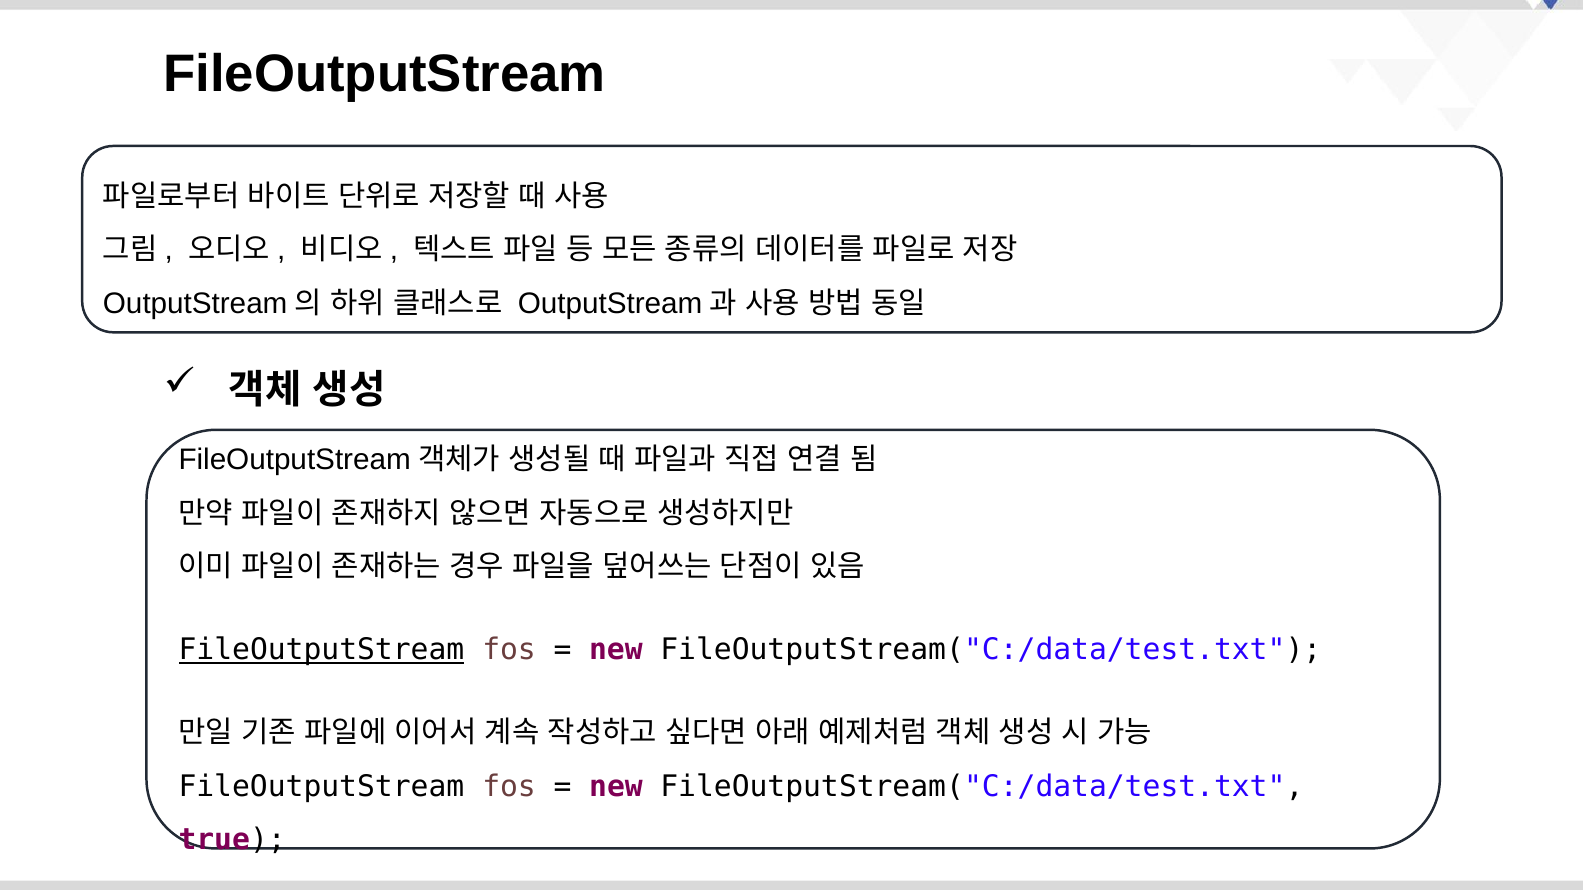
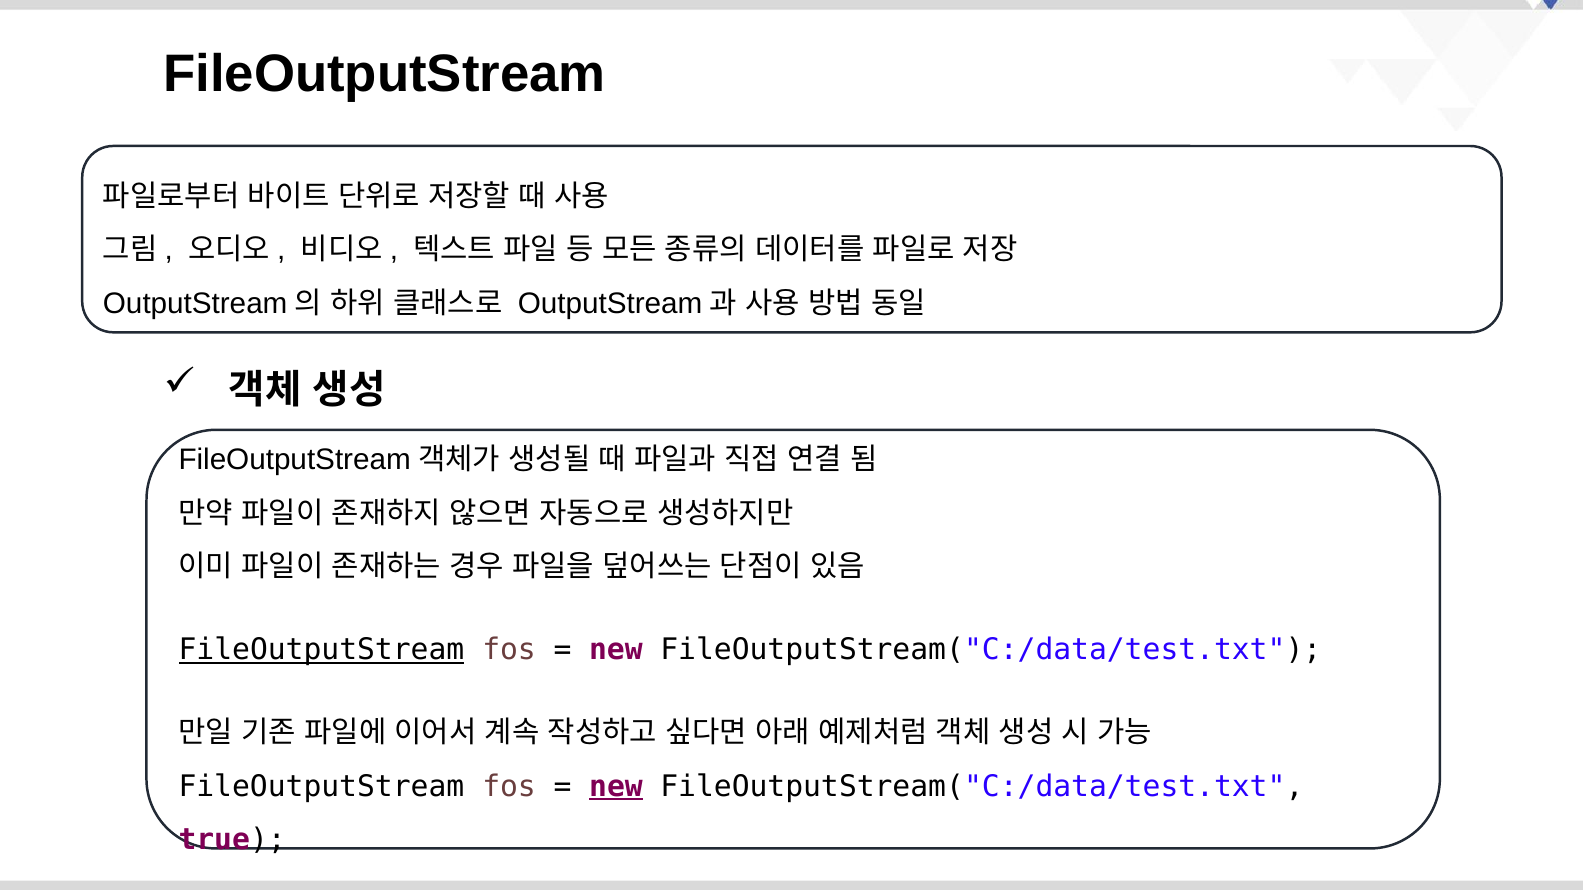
new at (616, 787) underline: none -> present
